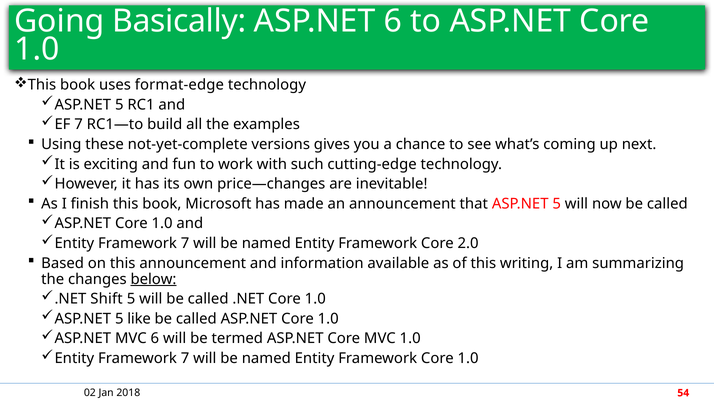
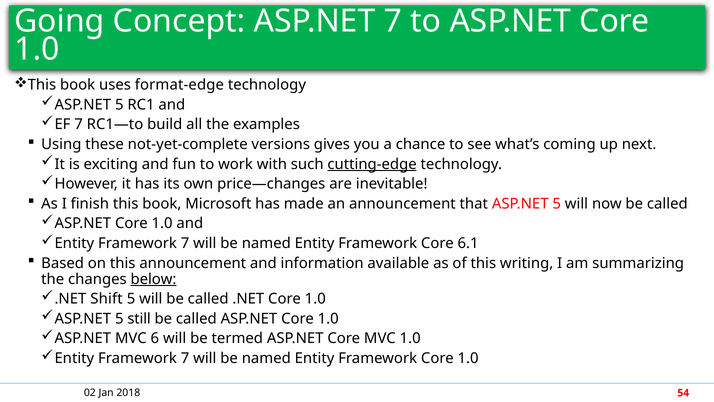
Basically: Basically -> Concept
ASP.NET 6: 6 -> 7
cutting-edge underline: none -> present
2.0: 2.0 -> 6.1
like: like -> still
